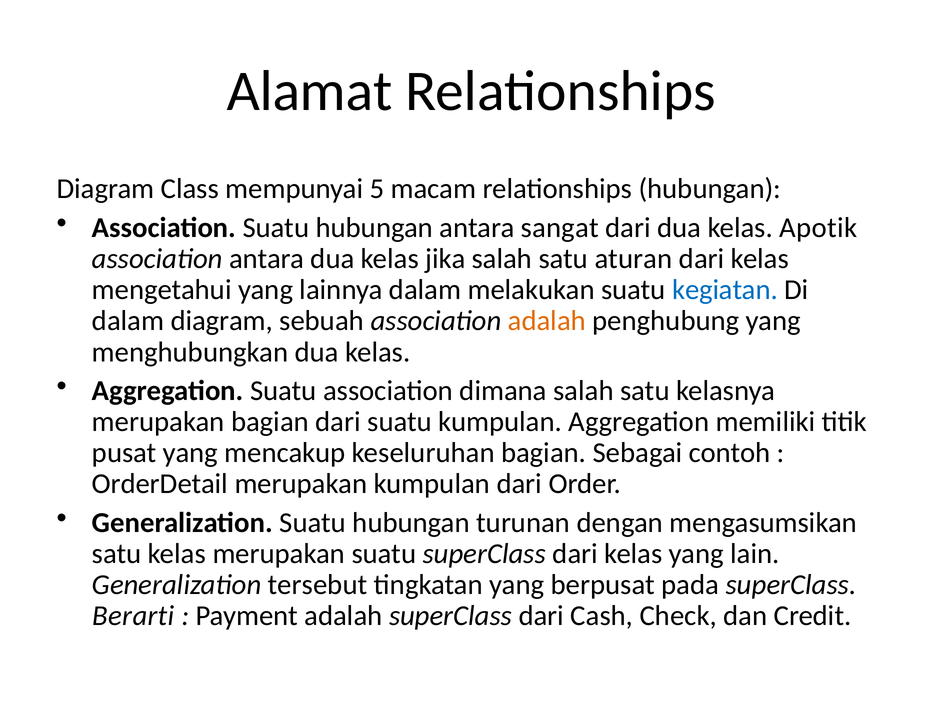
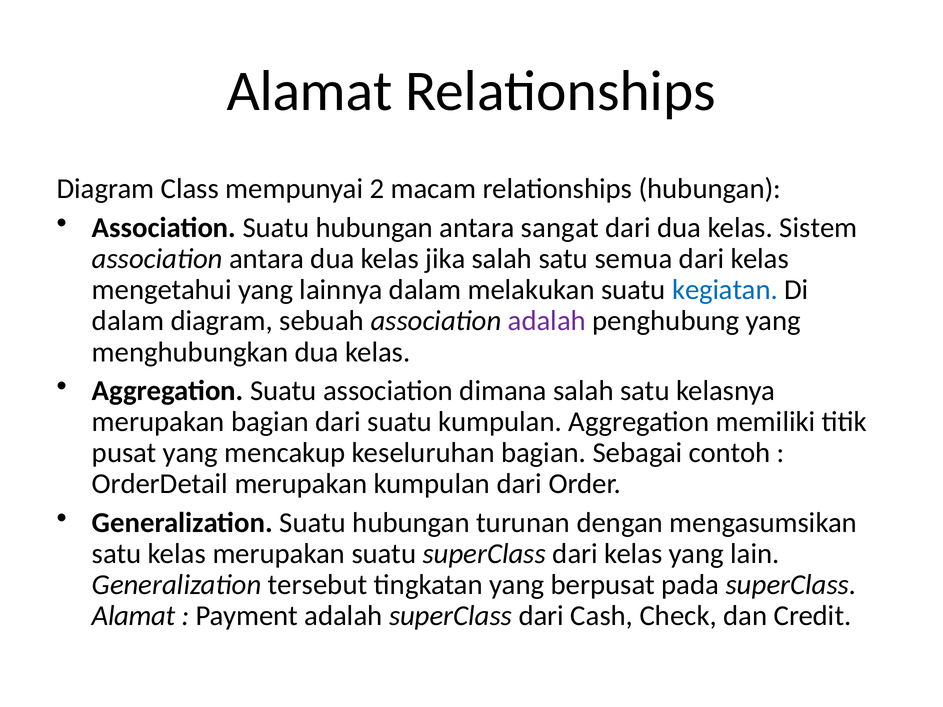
5: 5 -> 2
Apotik: Apotik -> Sistem
aturan: aturan -> semua
adalah at (547, 321) colour: orange -> purple
Berarti at (133, 616): Berarti -> Alamat
